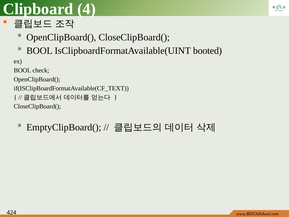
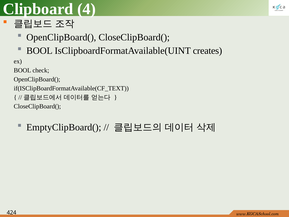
booted: booted -> creates
